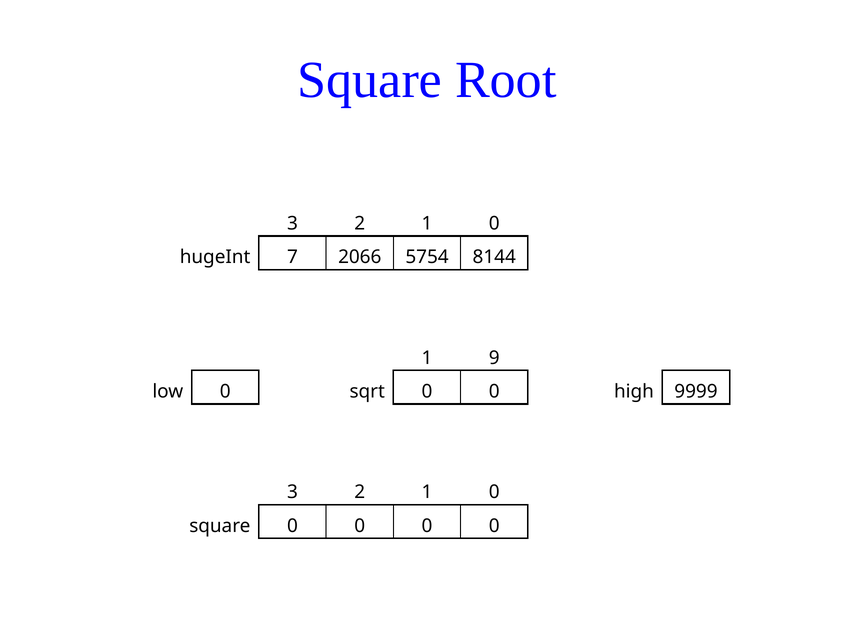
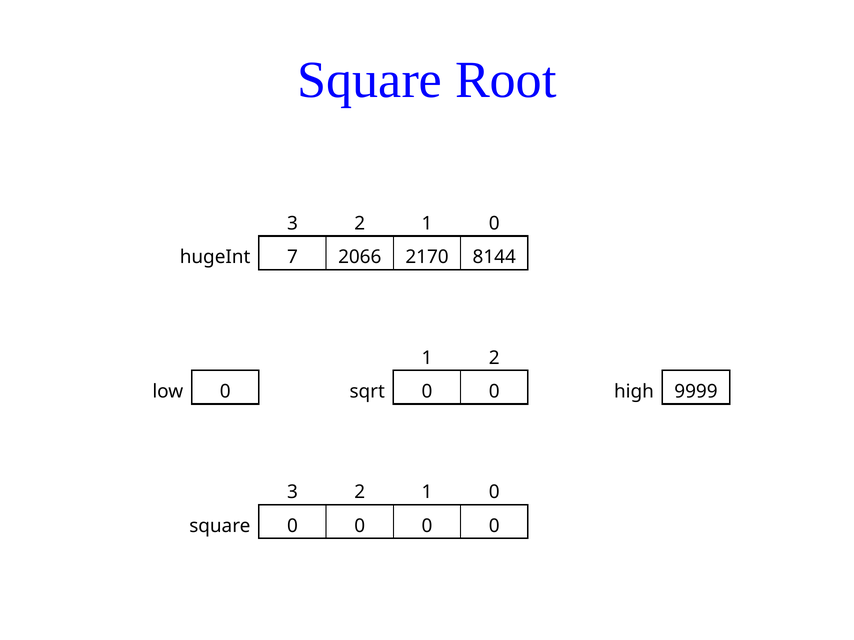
5754: 5754 -> 2170
1 9: 9 -> 2
